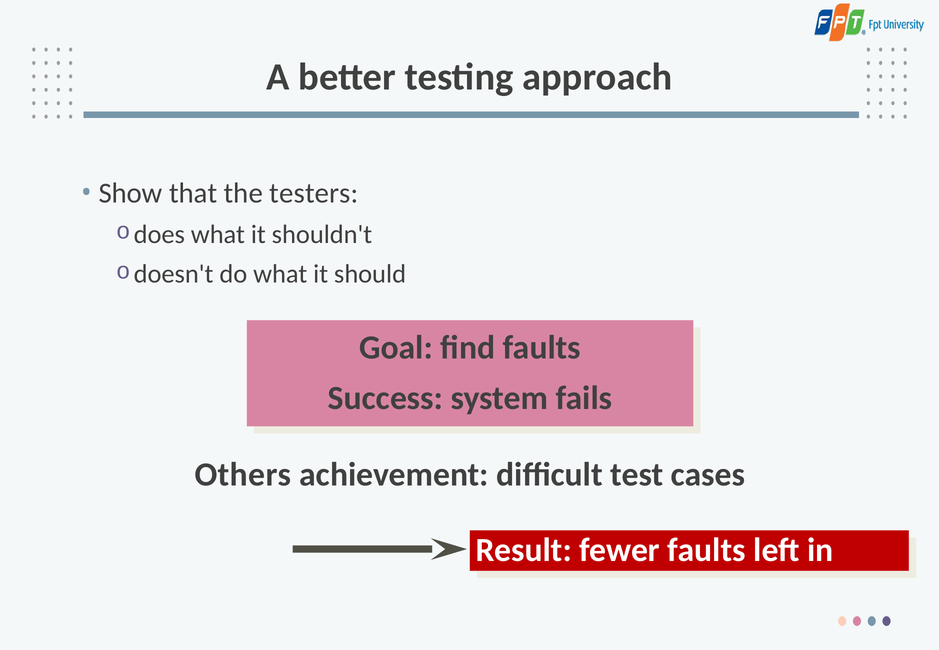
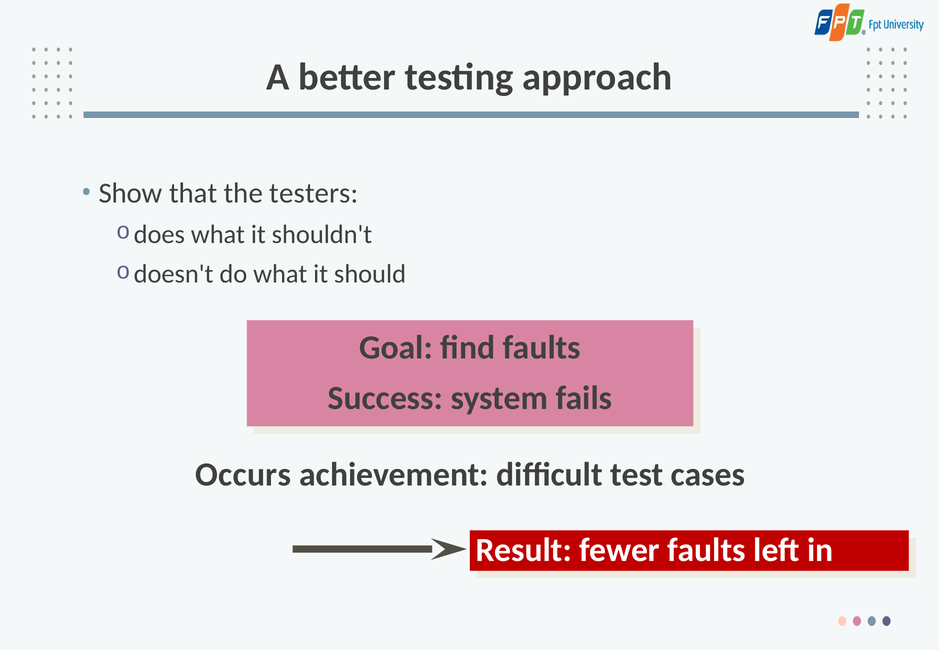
Others: Others -> Occurs
